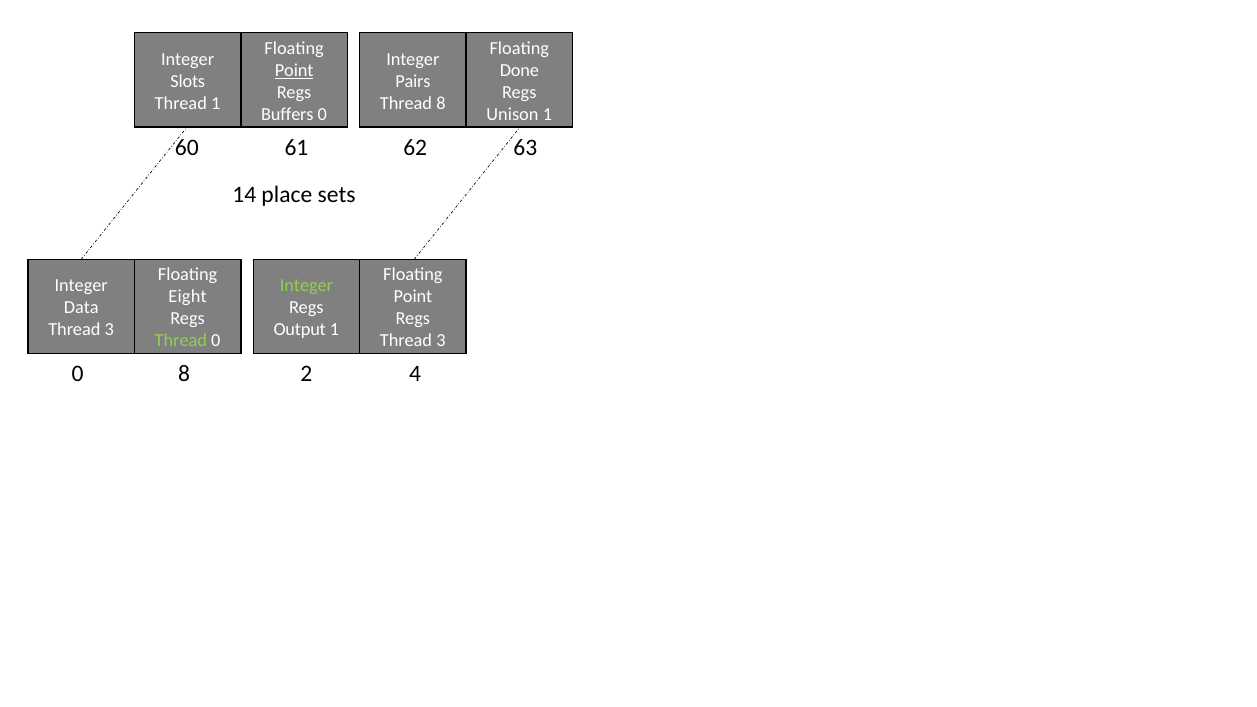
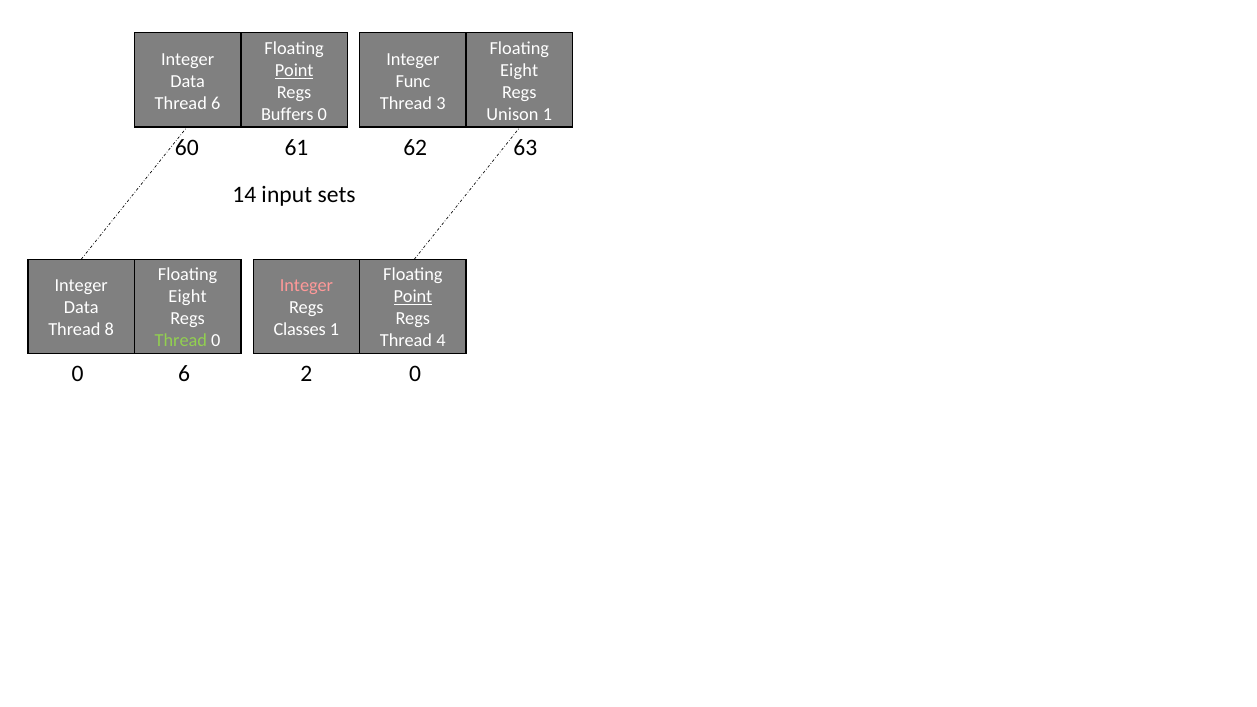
Done at (519, 70): Done -> Eight
Slots at (188, 81): Slots -> Data
Pairs: Pairs -> Func
Thread 1: 1 -> 6
Thread 8: 8 -> 3
place: place -> input
Integer at (306, 286) colour: light green -> pink
Point at (413, 297) underline: none -> present
3 at (109, 330): 3 -> 8
Output: Output -> Classes
3 at (441, 341): 3 -> 4
0 8: 8 -> 6
2 4: 4 -> 0
